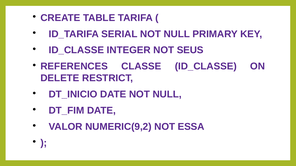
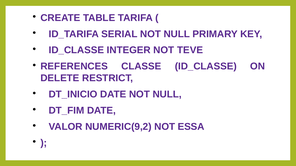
SEUS: SEUS -> TEVE
